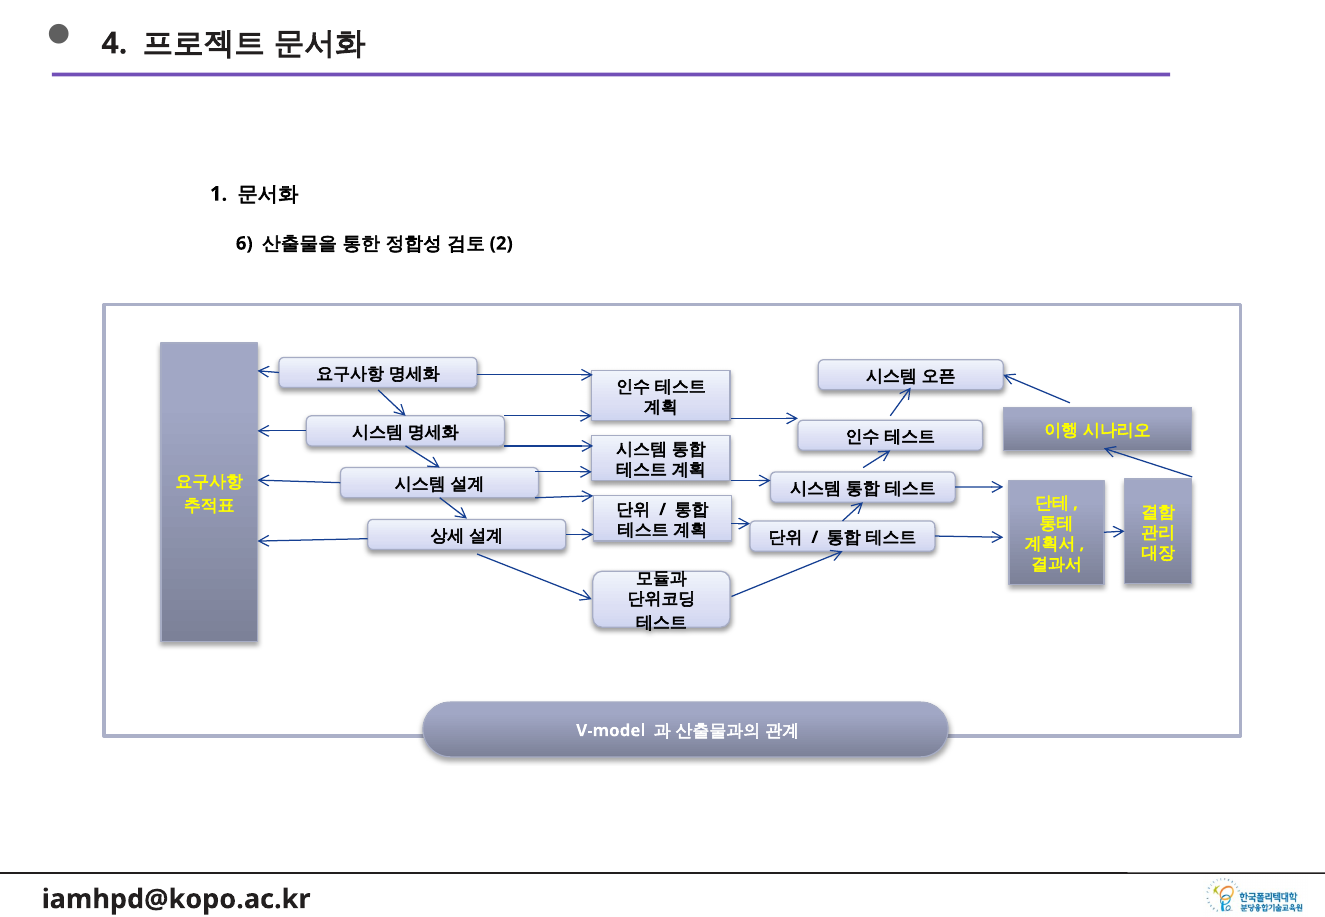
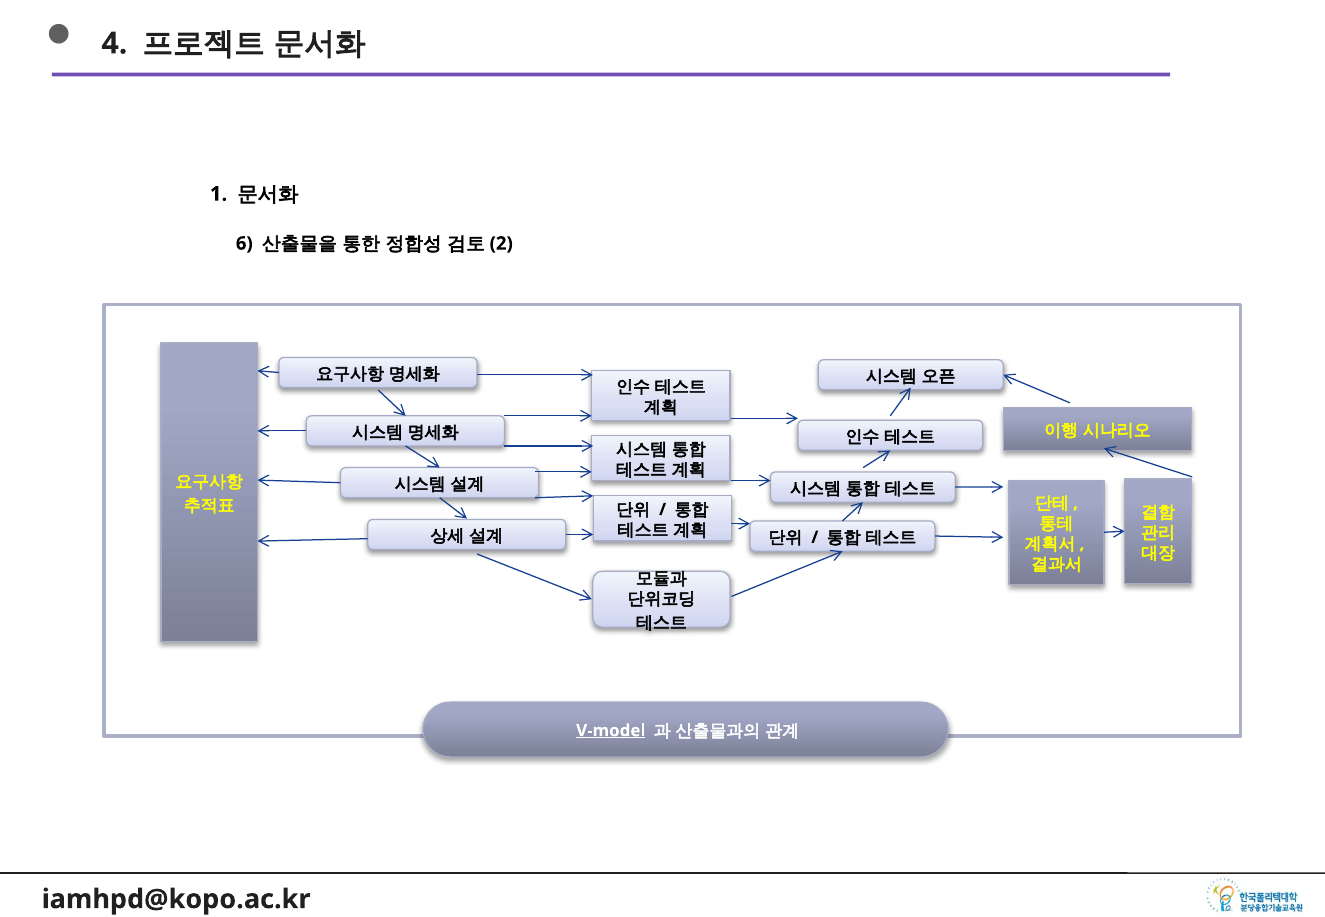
V-model underline: none -> present
